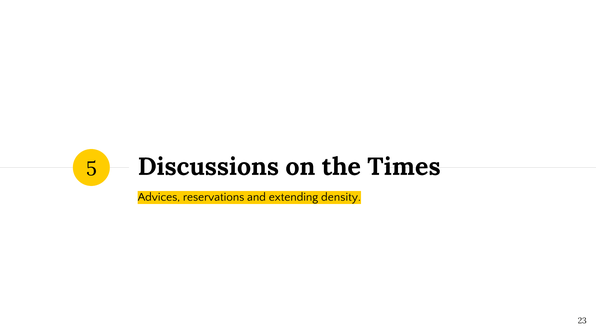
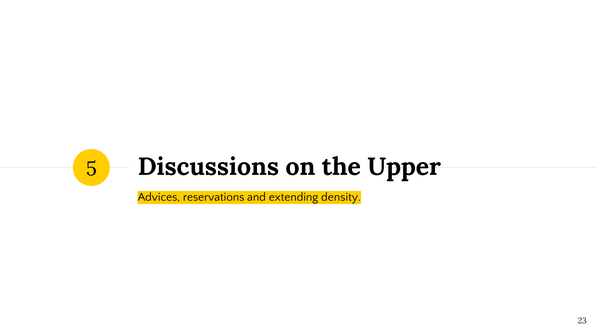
Times: Times -> Upper
